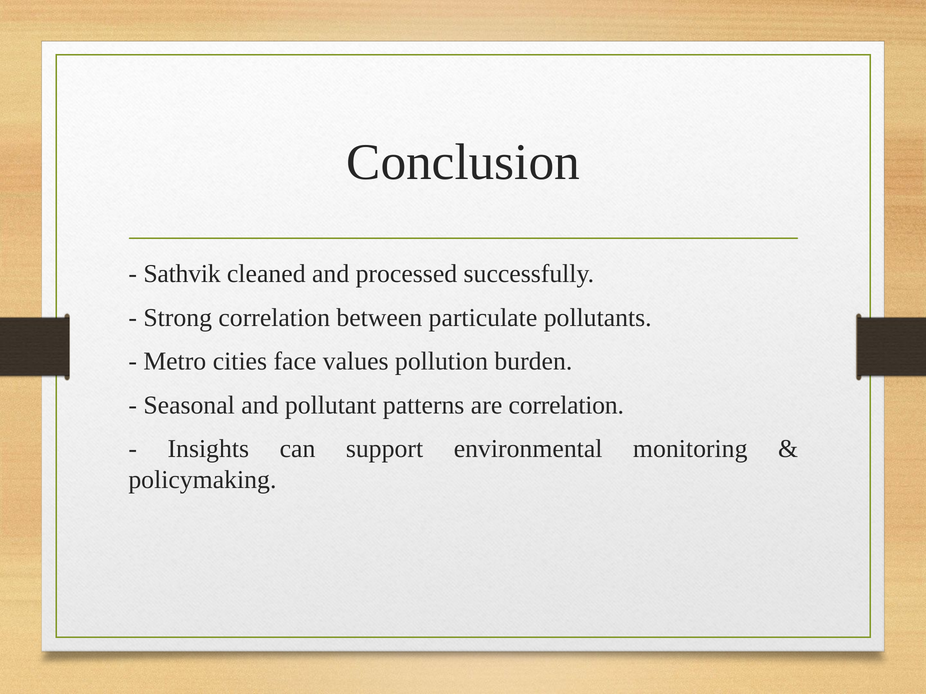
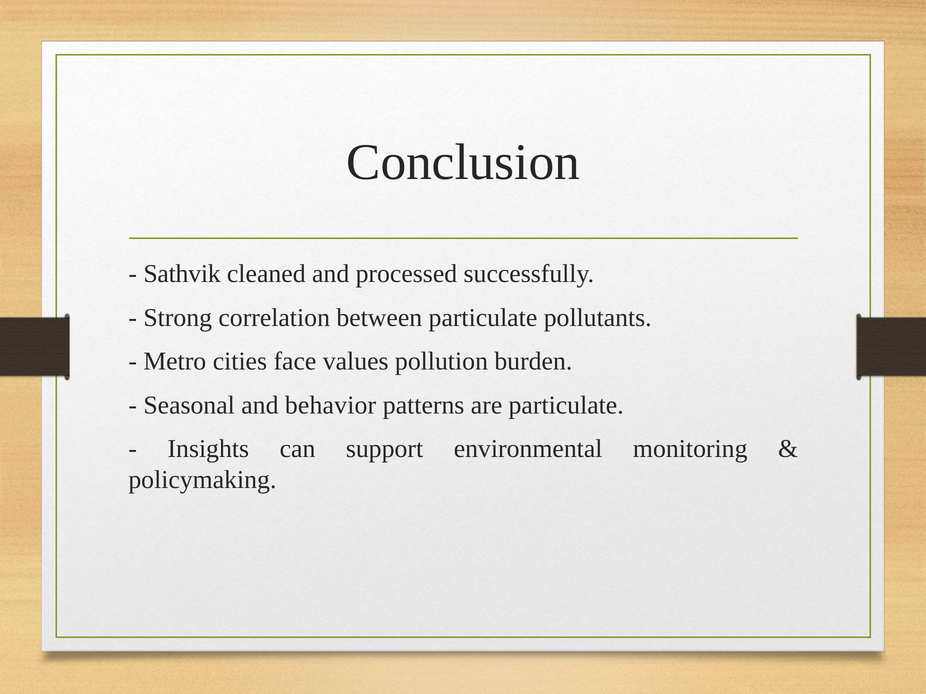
pollutant: pollutant -> behavior
are correlation: correlation -> particulate
